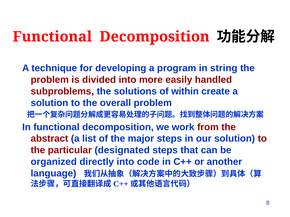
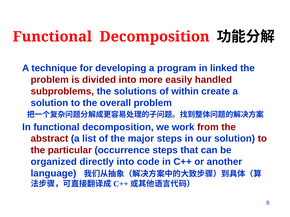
string: string -> linked
designated: designated -> occurrence
